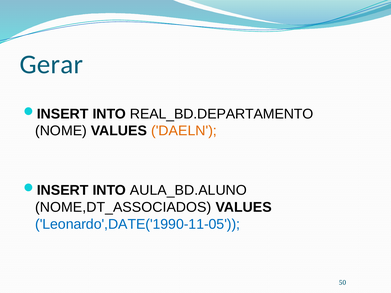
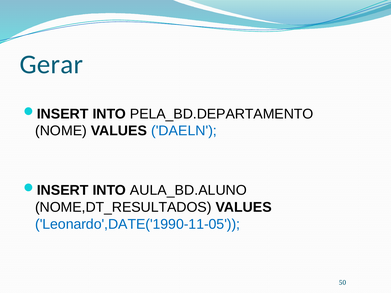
REAL_BD.DEPARTAMENTO: REAL_BD.DEPARTAMENTO -> PELA_BD.DEPARTAMENTO
DAELN colour: orange -> blue
NOME,DT_ASSOCIADOS: NOME,DT_ASSOCIADOS -> NOME,DT_RESULTADOS
